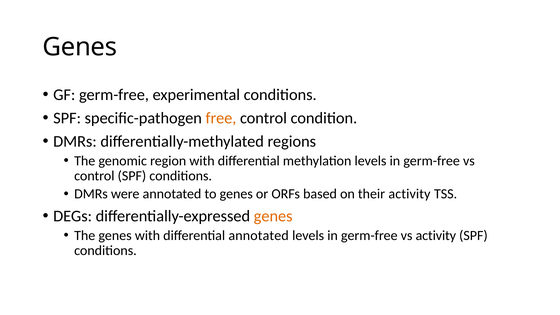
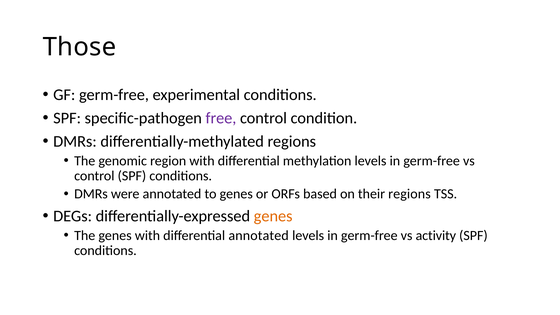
Genes at (80, 47): Genes -> Those
free colour: orange -> purple
their activity: activity -> regions
